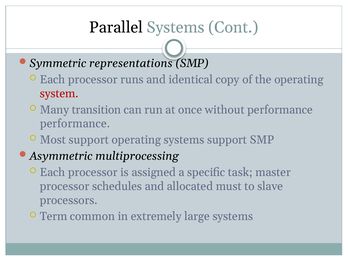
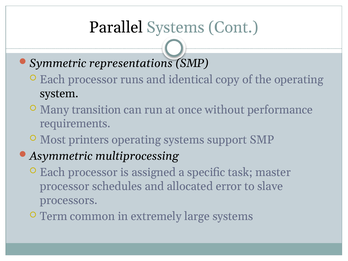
system colour: red -> black
performance at (75, 124): performance -> requirements
Most support: support -> printers
must: must -> error
